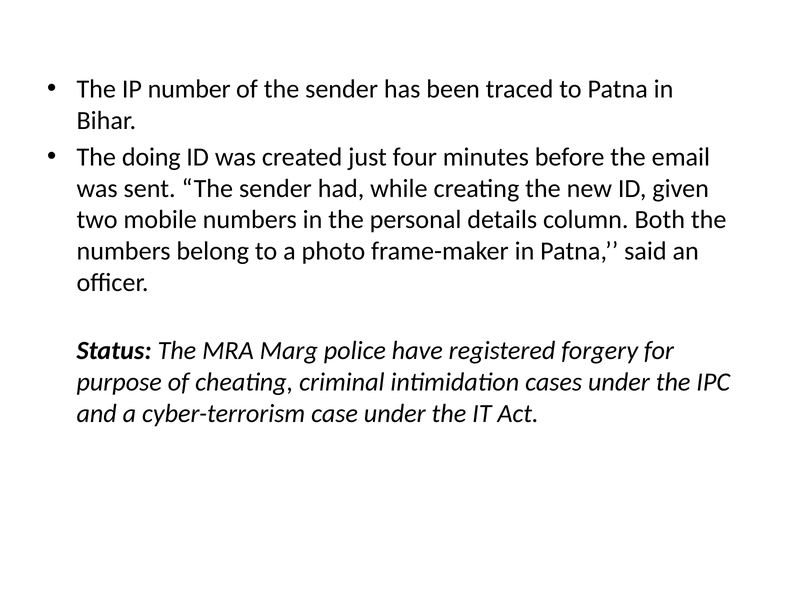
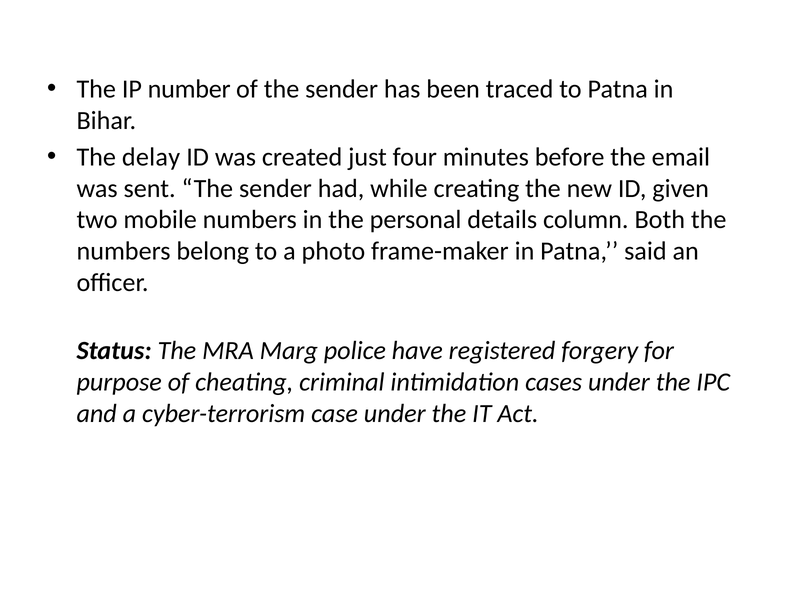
doing: doing -> delay
